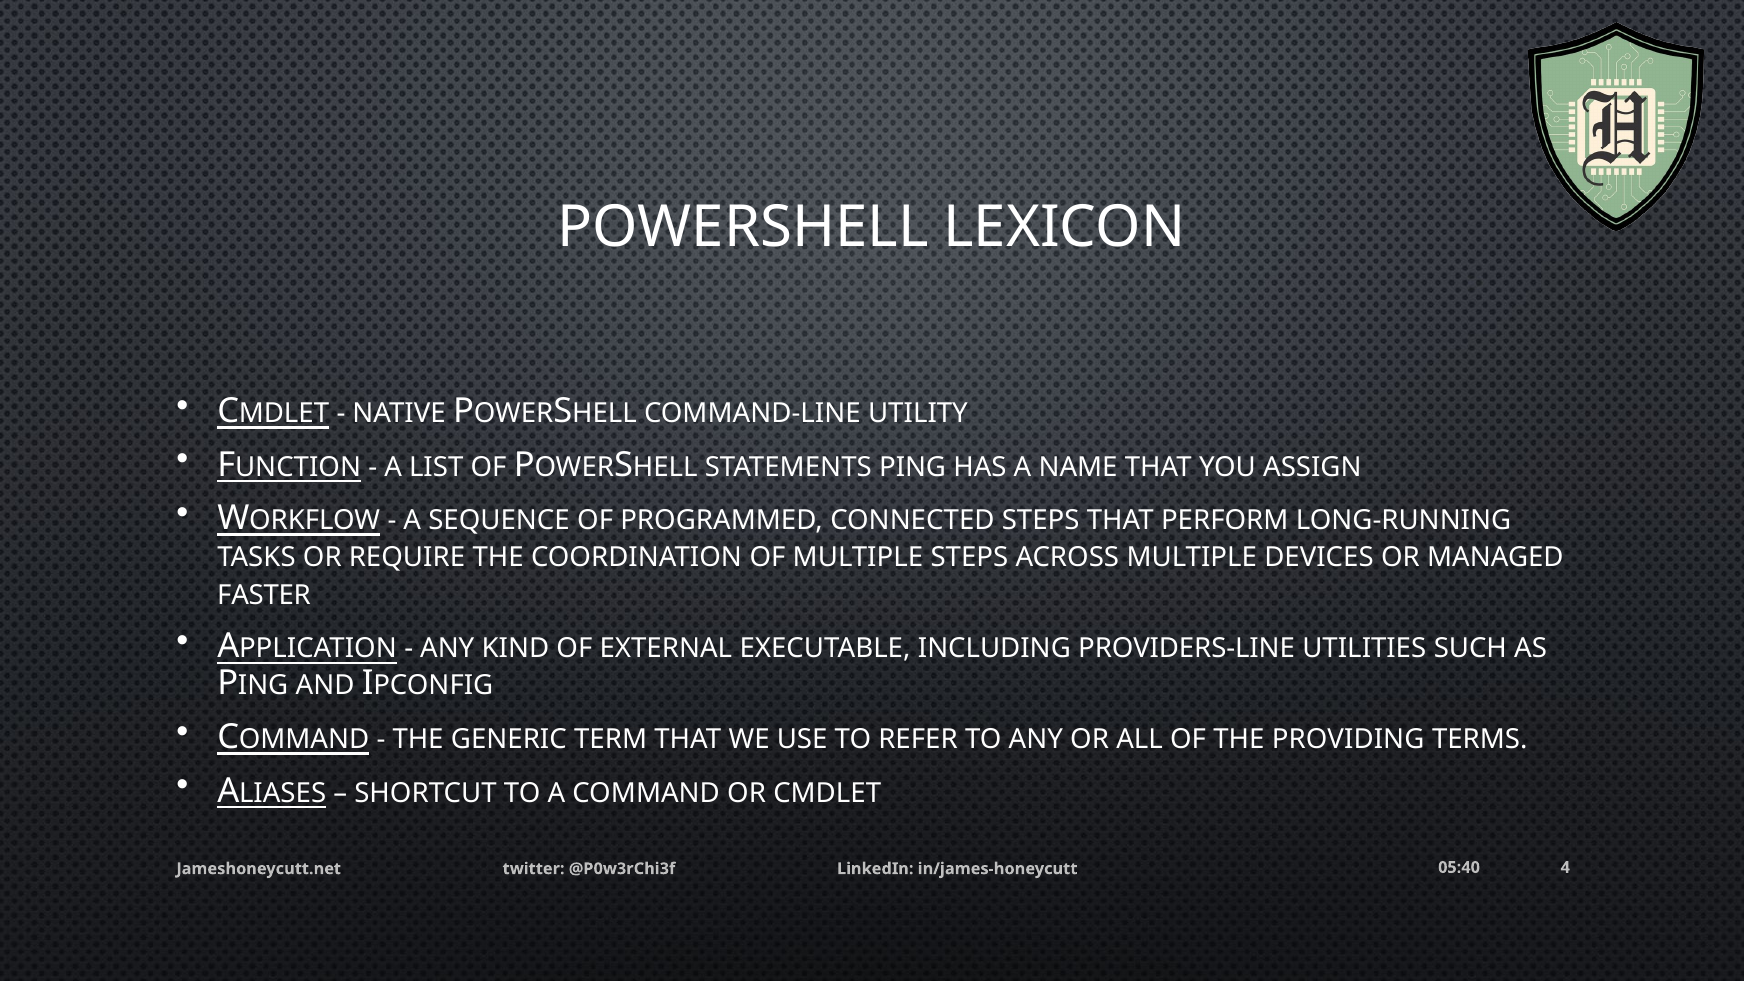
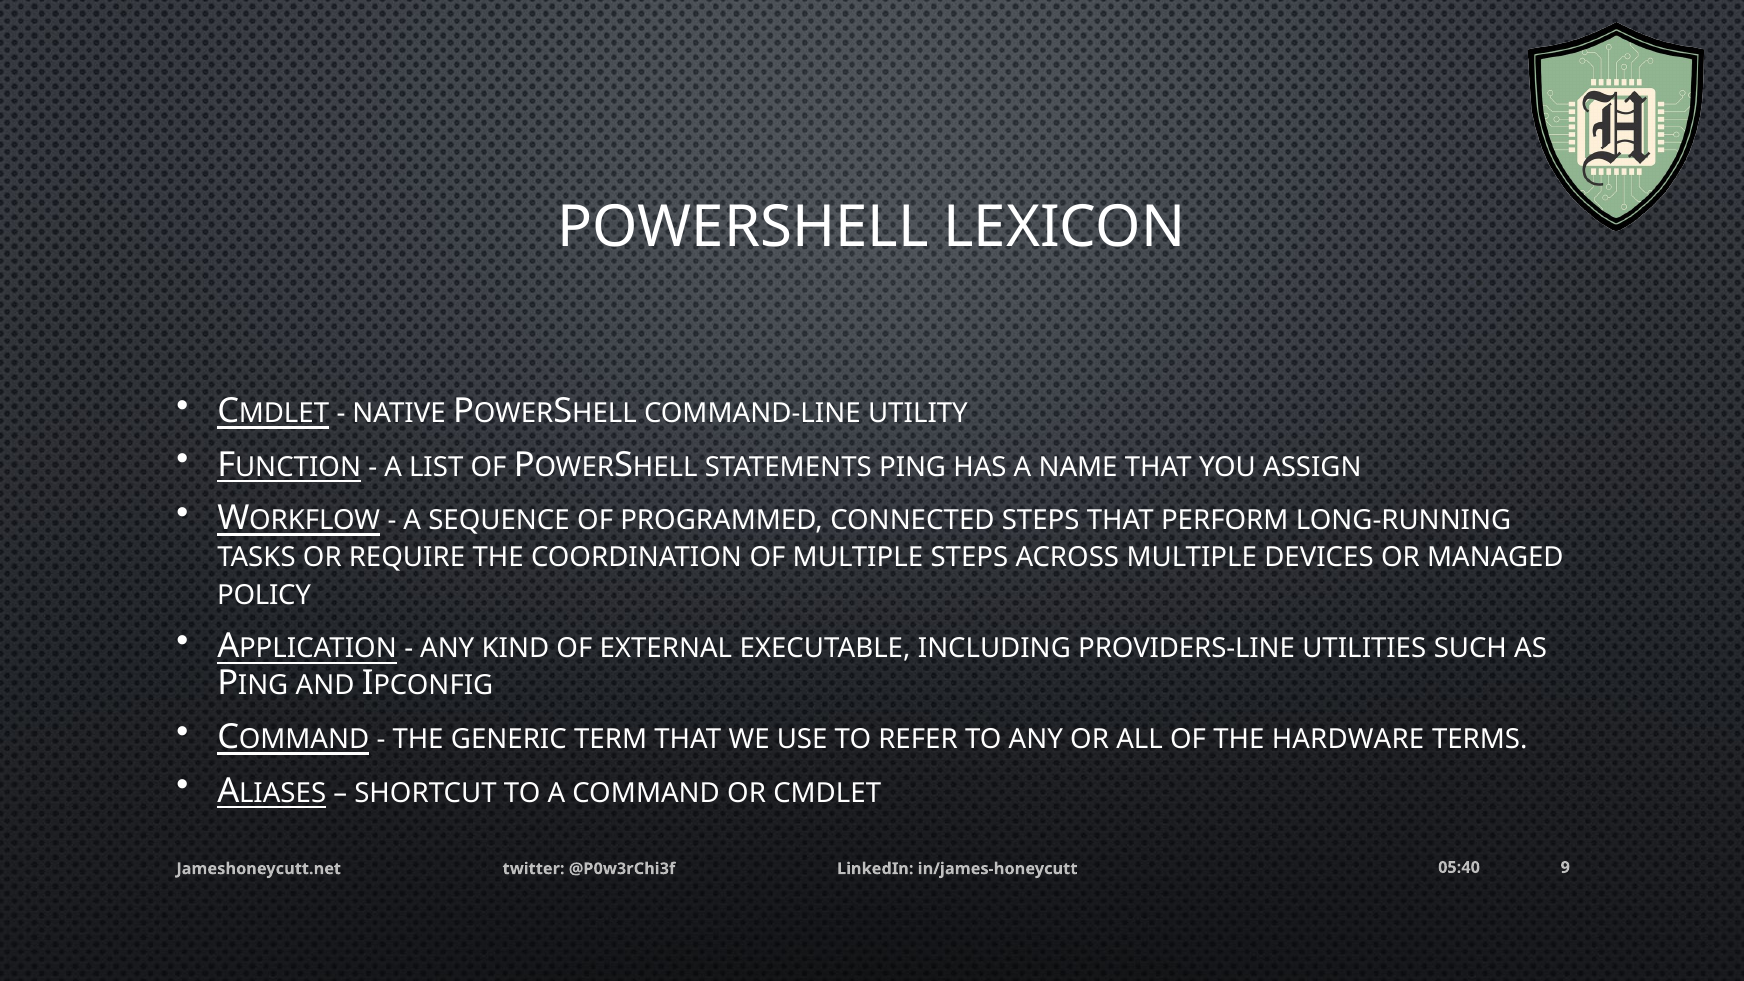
FASTER: FASTER -> POLICY
PROVIDING: PROVIDING -> HARDWARE
4: 4 -> 9
